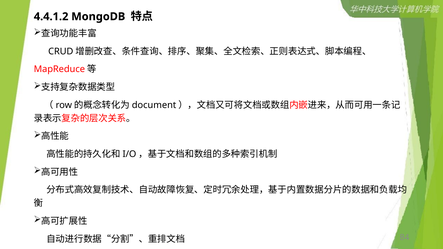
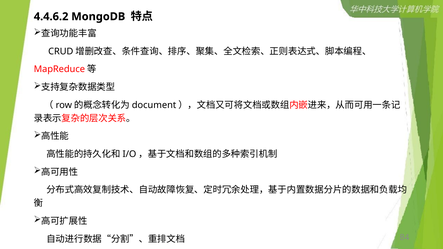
4.4.1.2: 4.4.1.2 -> 4.4.6.2
